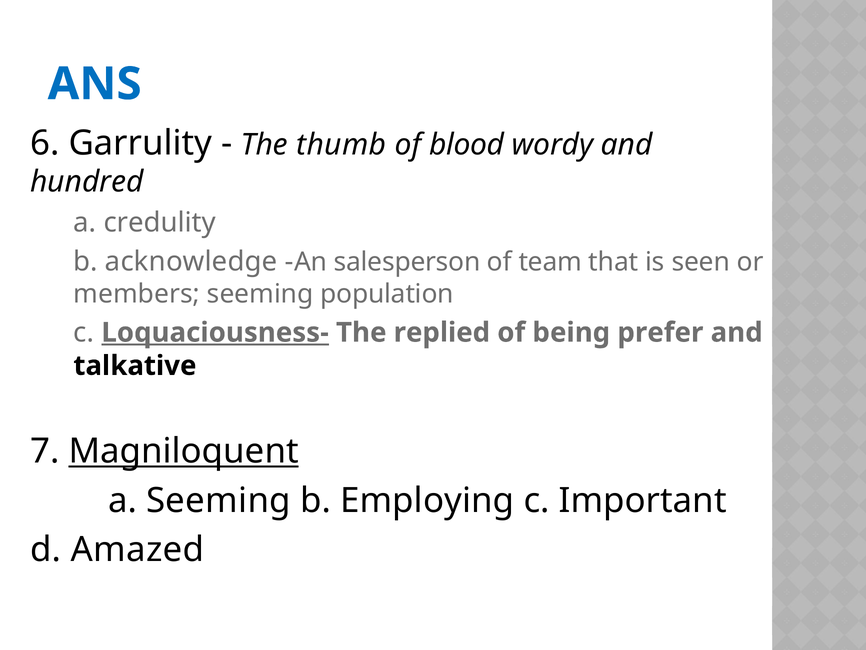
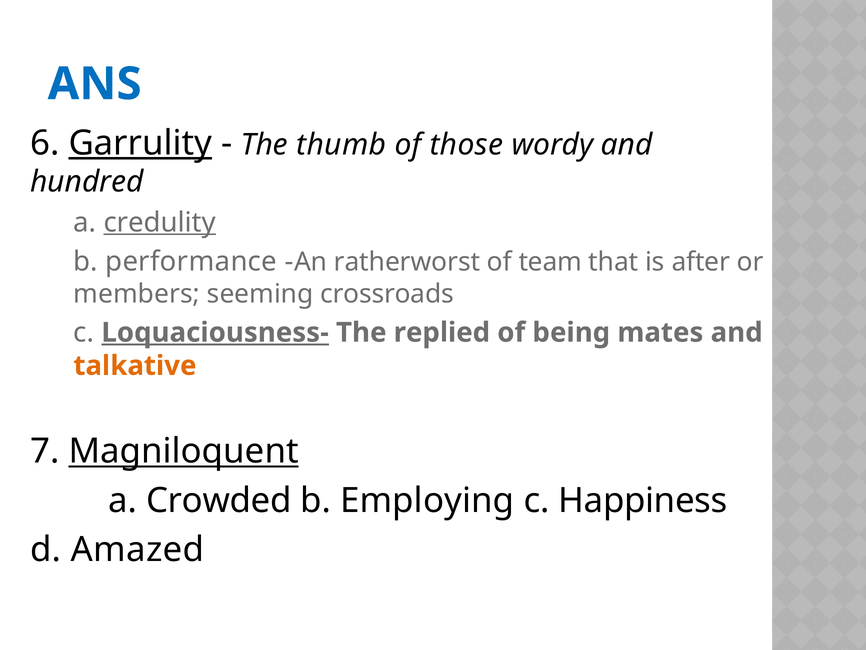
Garrulity underline: none -> present
blood: blood -> those
credulity underline: none -> present
acknowledge: acknowledge -> performance
salesperson: salesperson -> ratherworst
seen: seen -> after
population: population -> crossroads
prefer: prefer -> mates
talkative colour: black -> orange
a Seeming: Seeming -> Crowded
Important: Important -> Happiness
